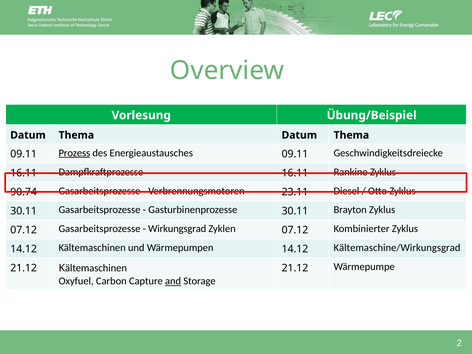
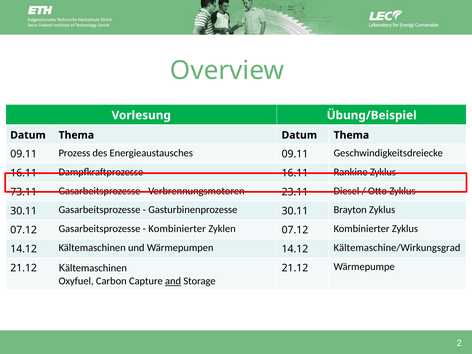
Prozess underline: present -> none
90.74: 90.74 -> 73.11
Wirkungsgrad at (177, 229): Wirkungsgrad -> Kombinierter
